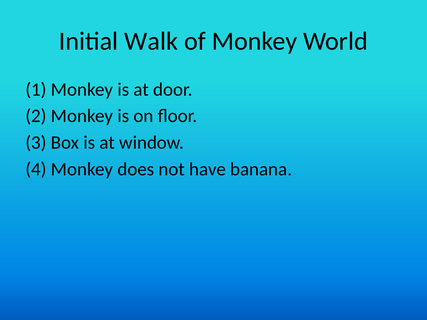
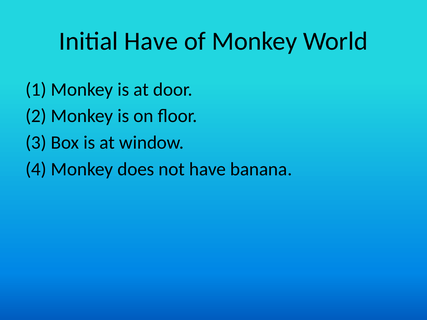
Initial Walk: Walk -> Have
